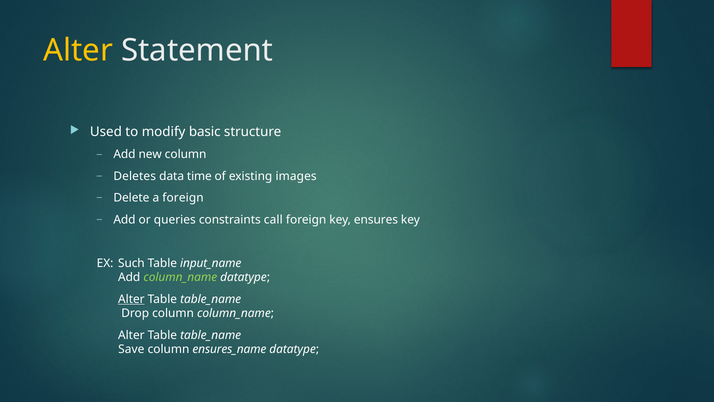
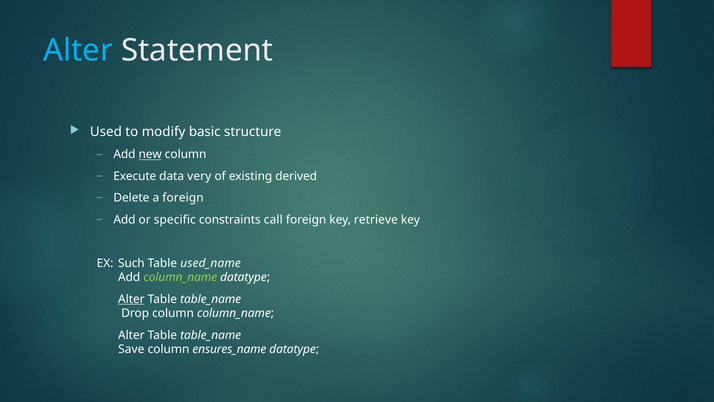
Alter at (78, 50) colour: yellow -> light blue
new underline: none -> present
Deletes: Deletes -> Execute
time: time -> very
images: images -> derived
queries: queries -> specific
ensures: ensures -> retrieve
input_name: input_name -> used_name
